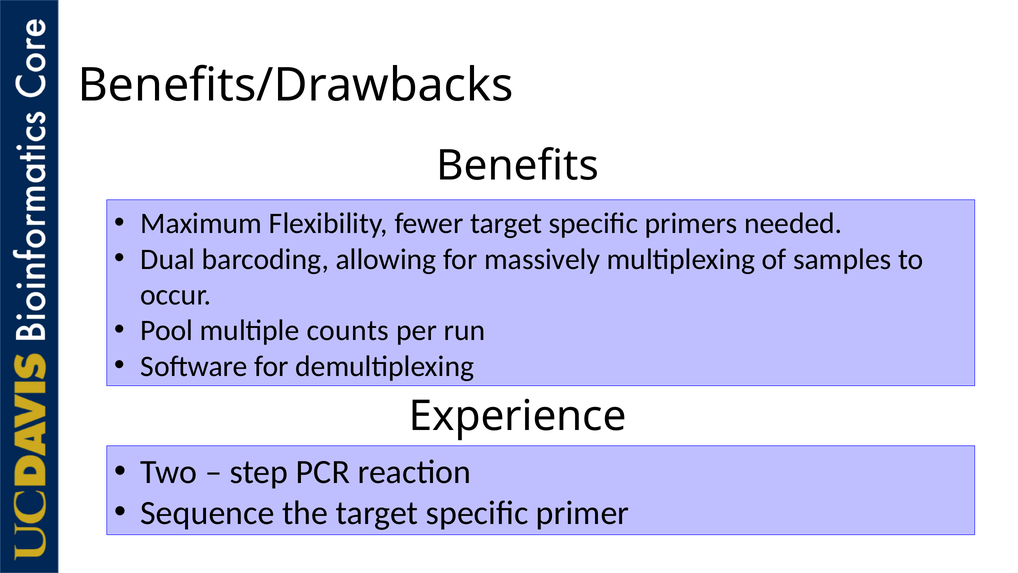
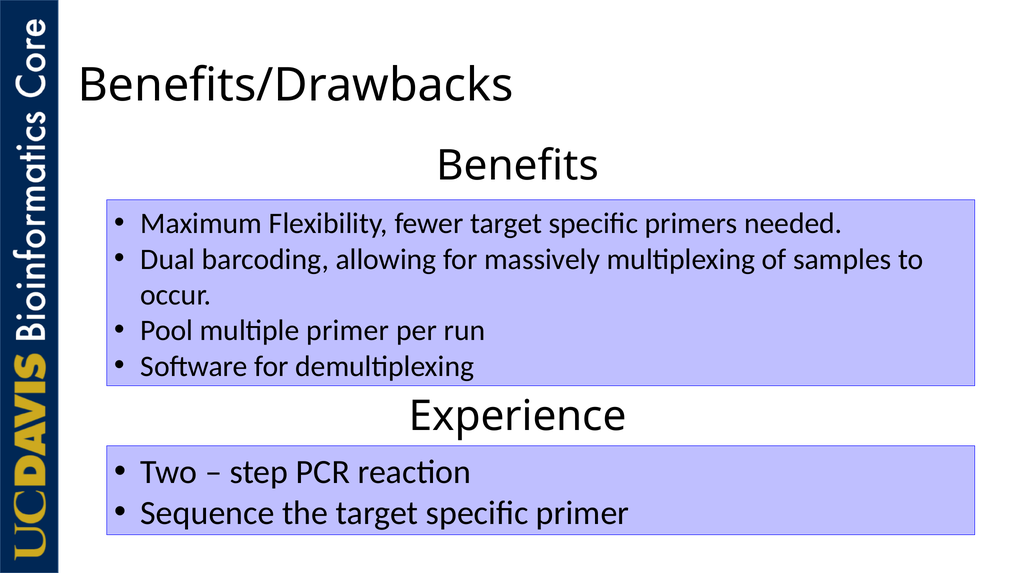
multiple counts: counts -> primer
